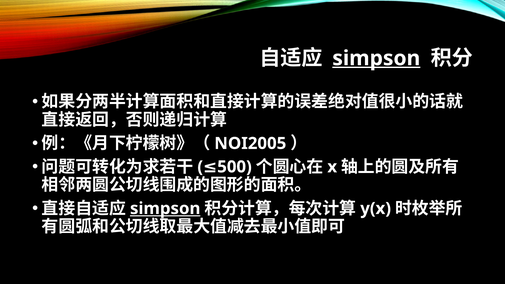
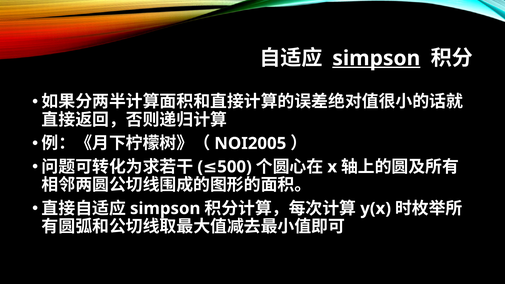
simpson at (165, 209) underline: present -> none
